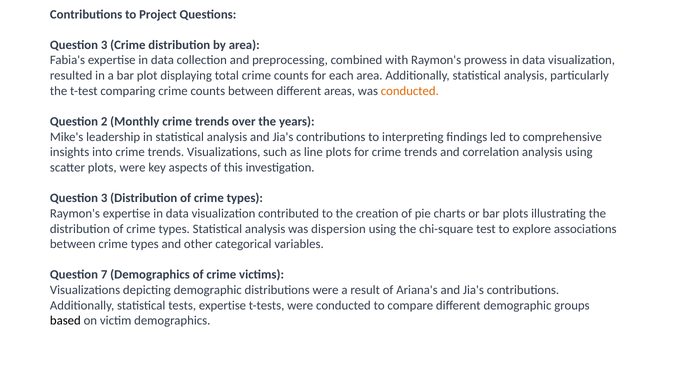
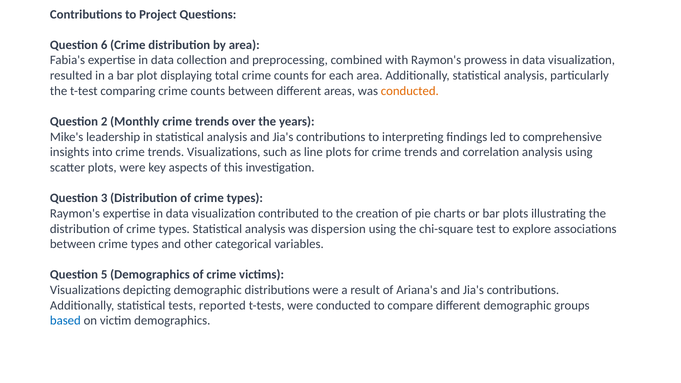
3 at (104, 45): 3 -> 6
7: 7 -> 5
tests expertise: expertise -> reported
based colour: black -> blue
